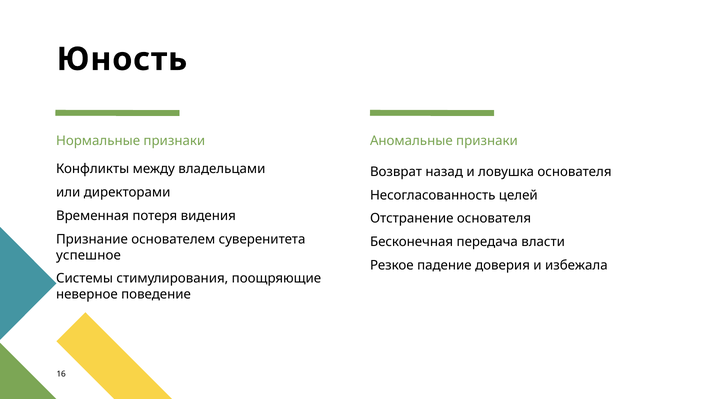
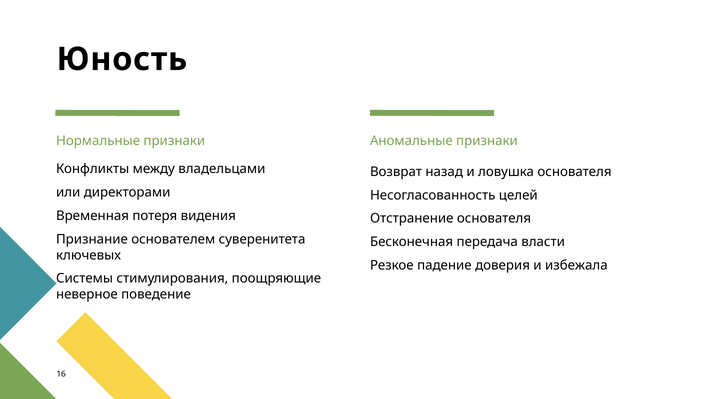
успешное: успешное -> ключевых
